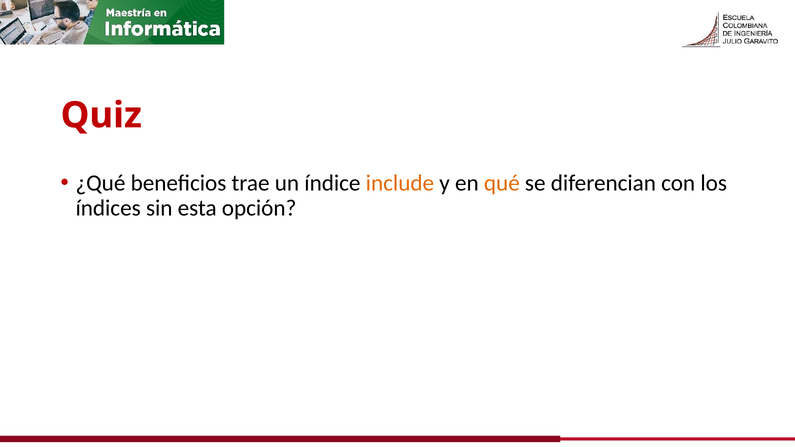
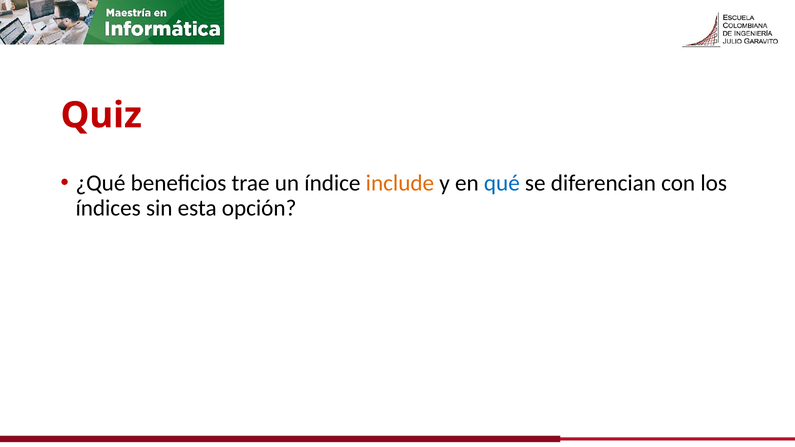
qué colour: orange -> blue
